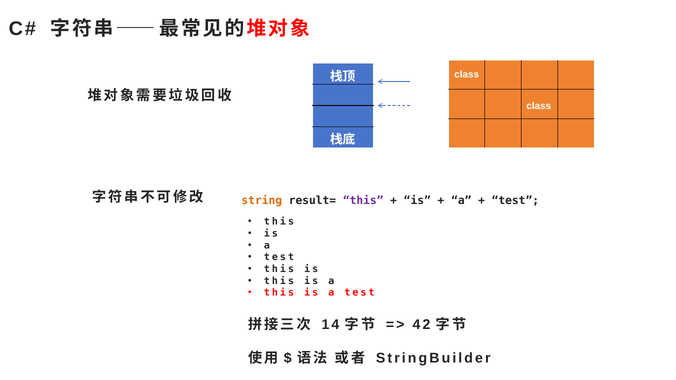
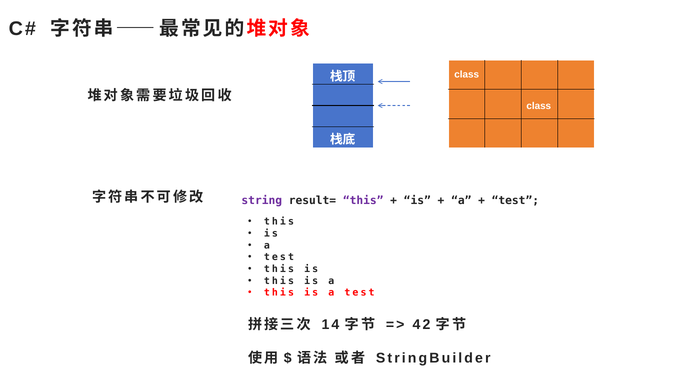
string colour: orange -> purple
